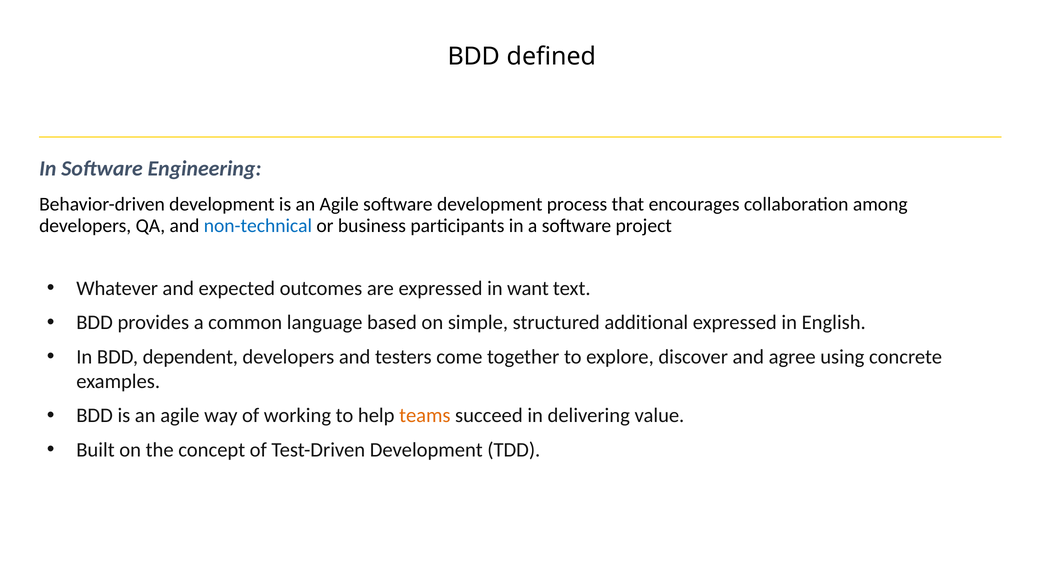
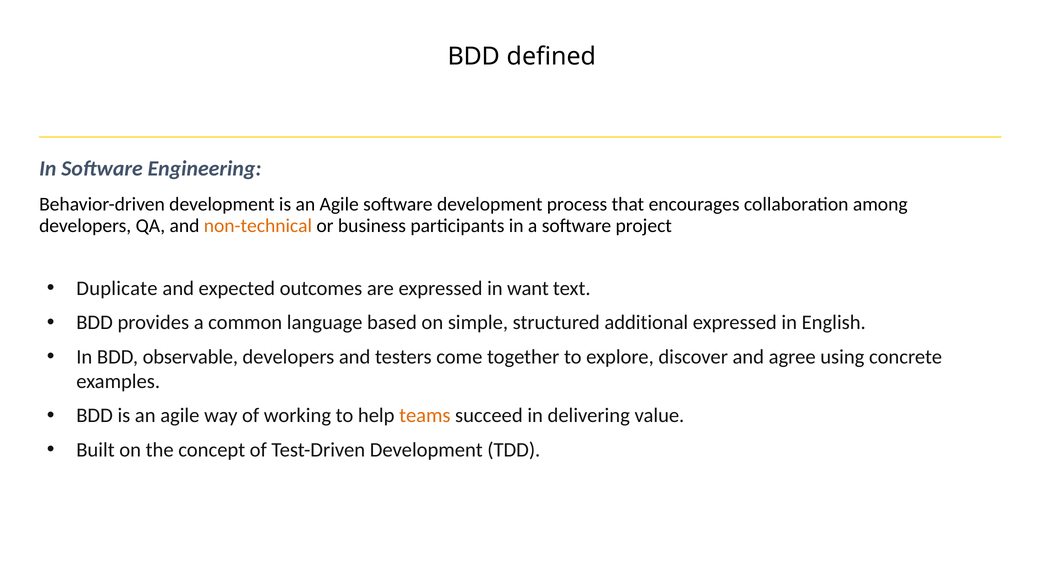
non-technical colour: blue -> orange
Whatever: Whatever -> Duplicate
dependent: dependent -> observable
